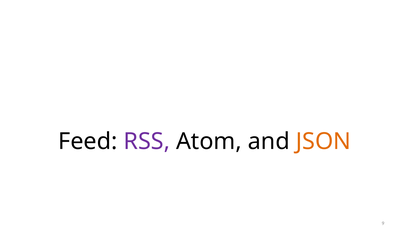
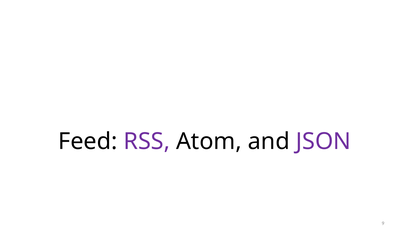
JSON colour: orange -> purple
